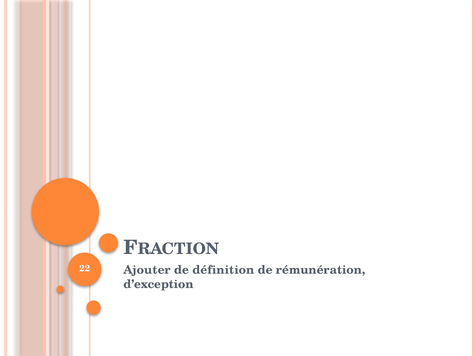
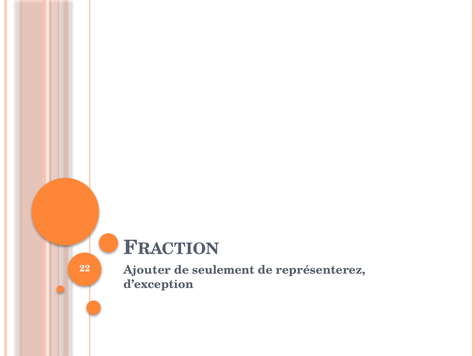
définition: définition -> seulement
rémunération: rémunération -> représenterez
